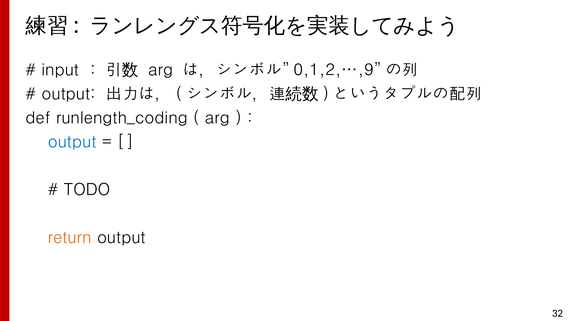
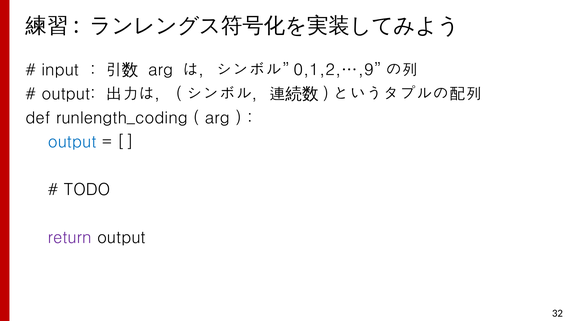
return colour: orange -> purple
